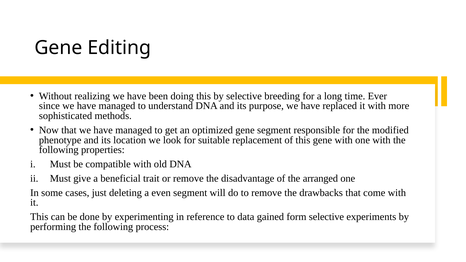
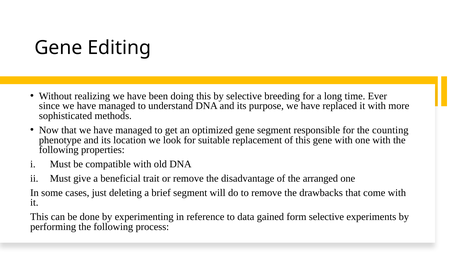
modified: modified -> counting
even: even -> brief
